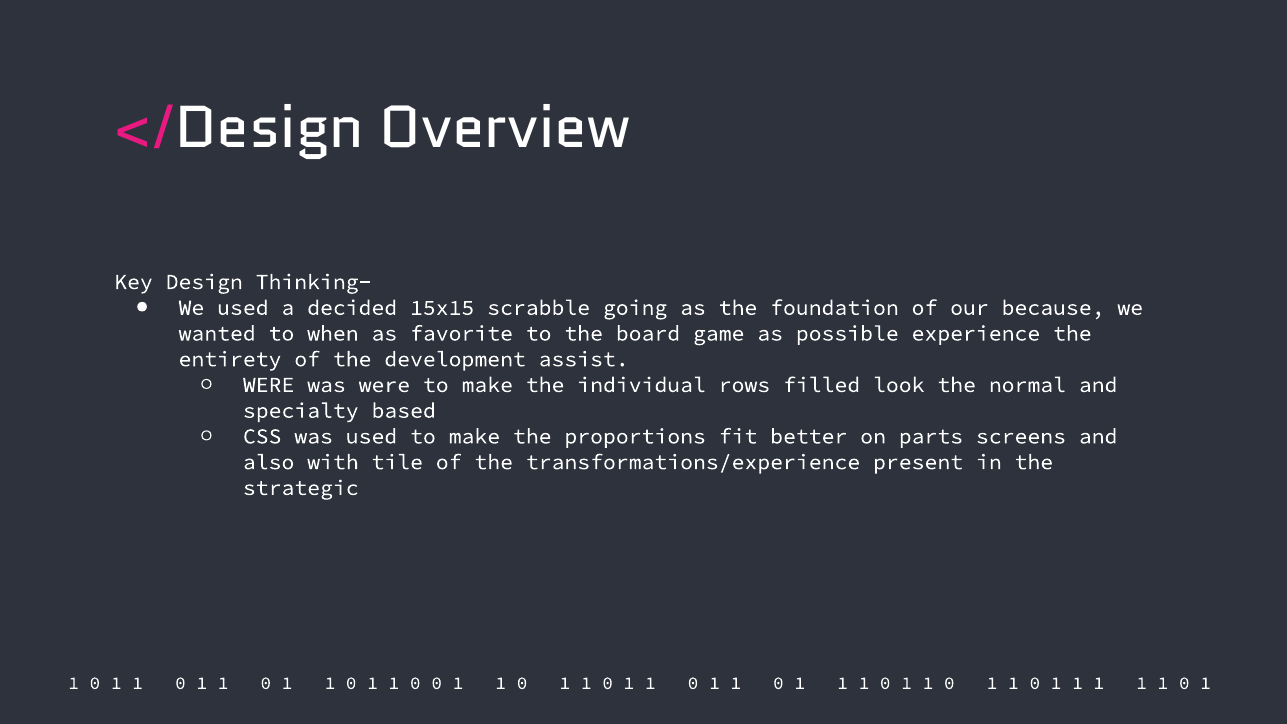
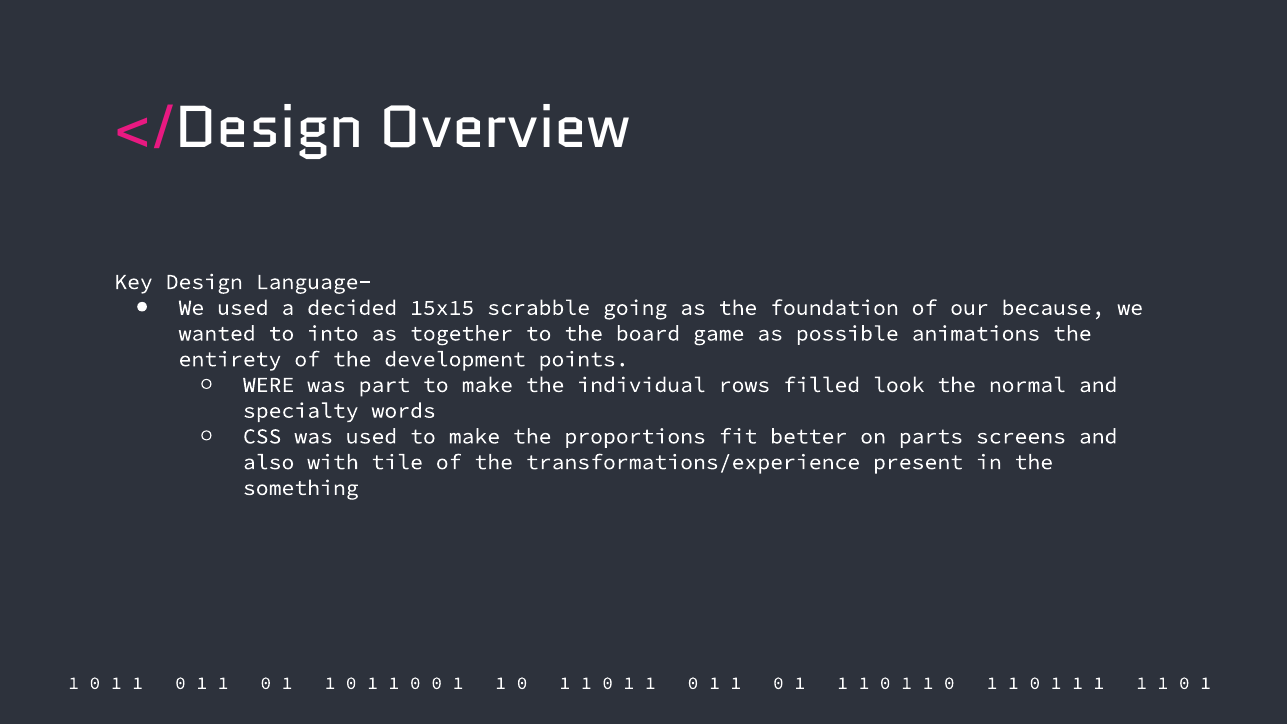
Thinking-: Thinking- -> Language-
when: when -> into
favorite: favorite -> together
experience: experience -> animations
assist: assist -> points
was were: were -> part
based: based -> words
strategic: strategic -> something
